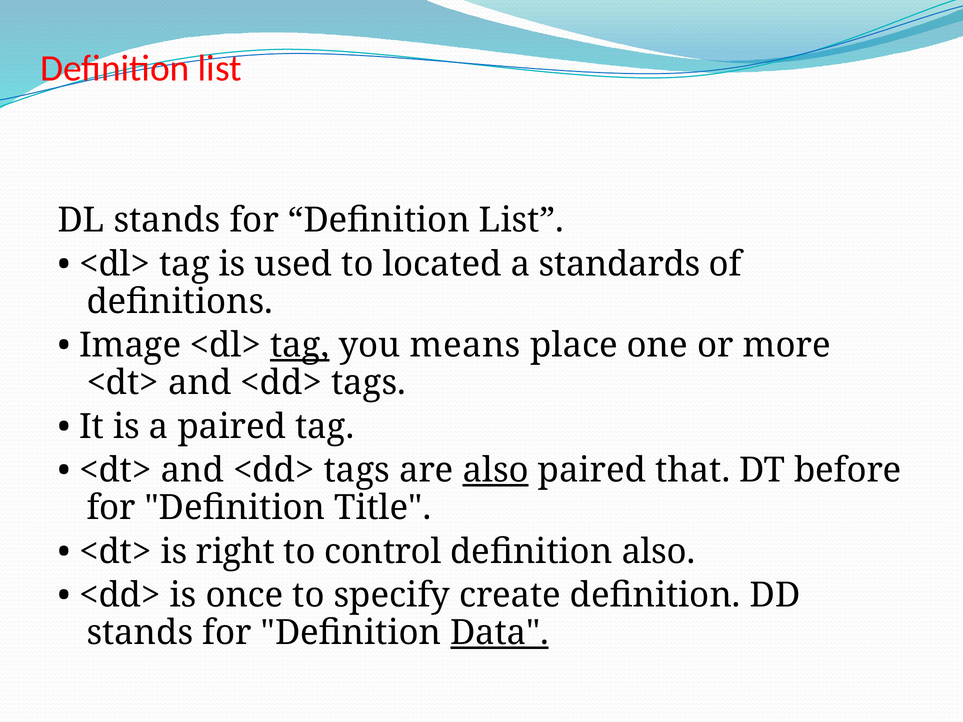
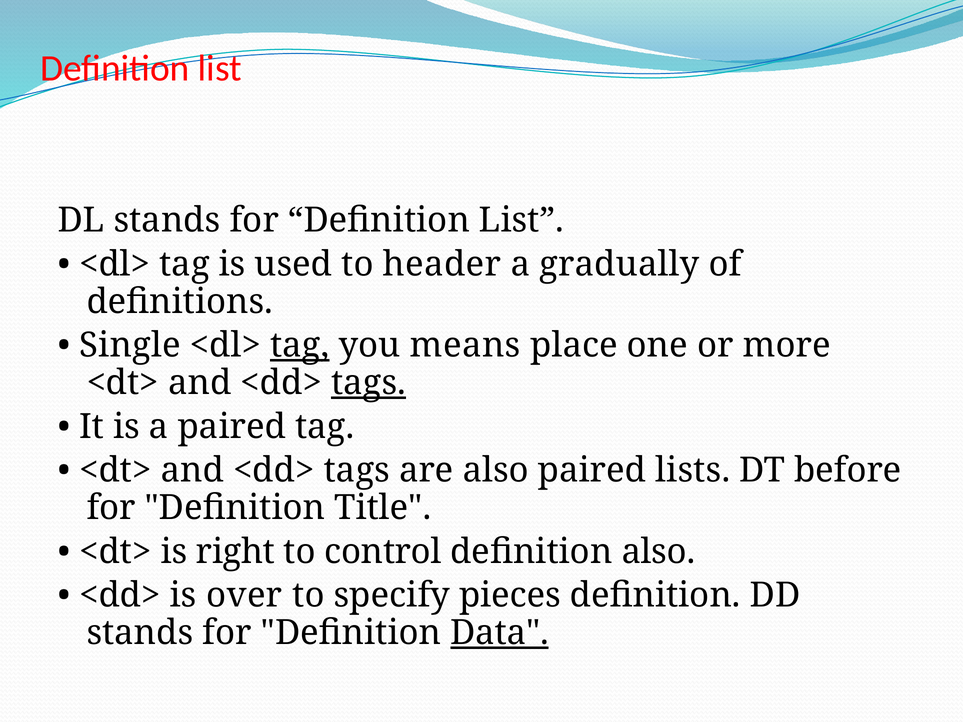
located: located -> header
standards: standards -> gradually
Image: Image -> Single
tags at (369, 383) underline: none -> present
also at (496, 470) underline: present -> none
that: that -> lists
once: once -> over
create: create -> pieces
